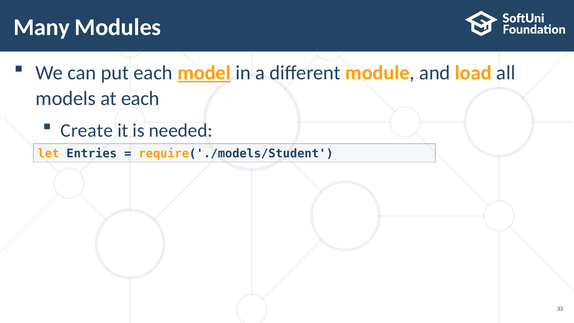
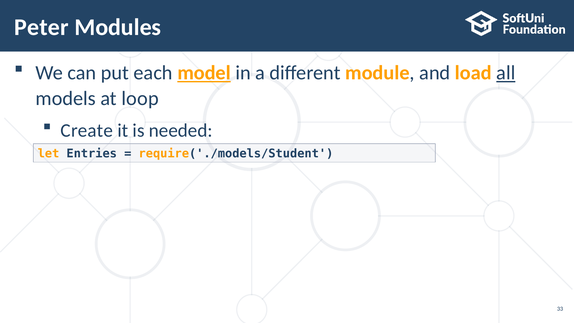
Many: Many -> Peter
all underline: none -> present
at each: each -> loop
